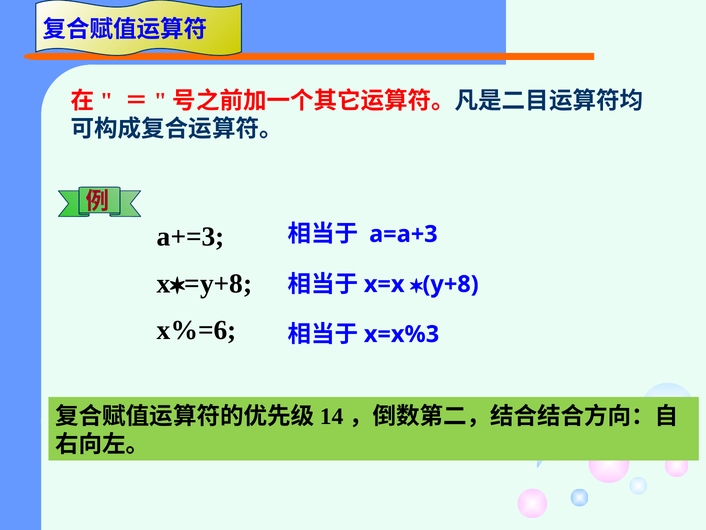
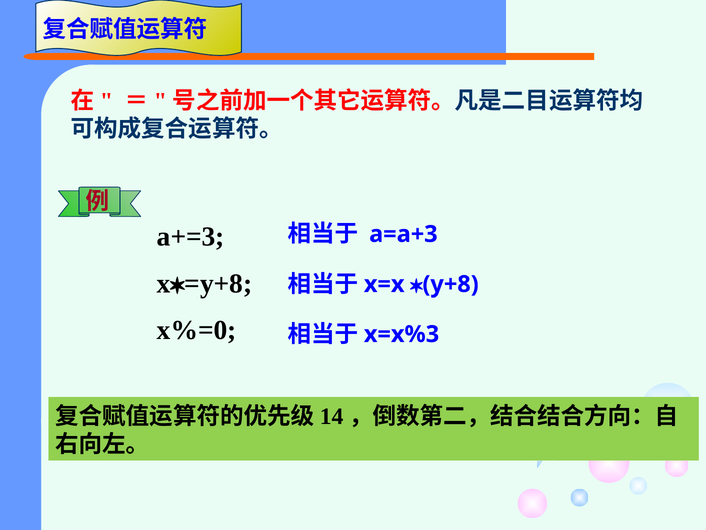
x%=6: x%=6 -> x%=0
